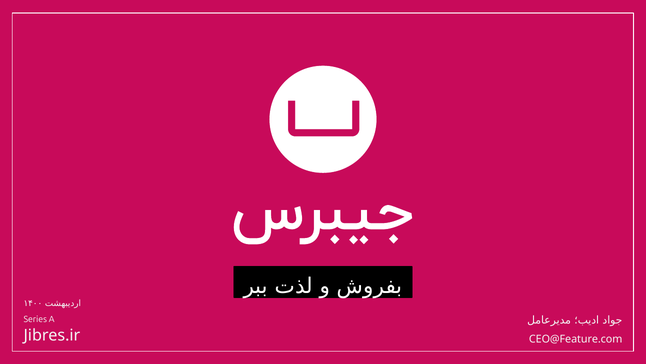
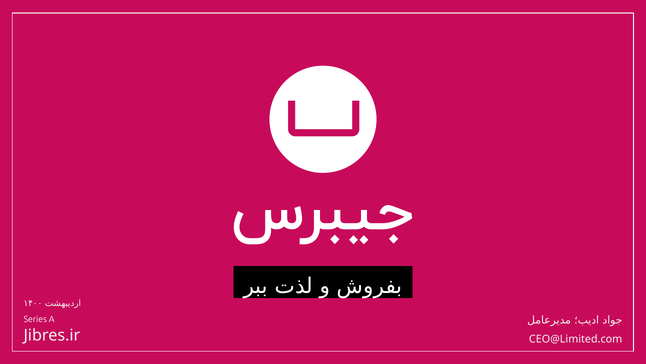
CEO@Feature.com: CEO@Feature.com -> CEO@Limited.com
